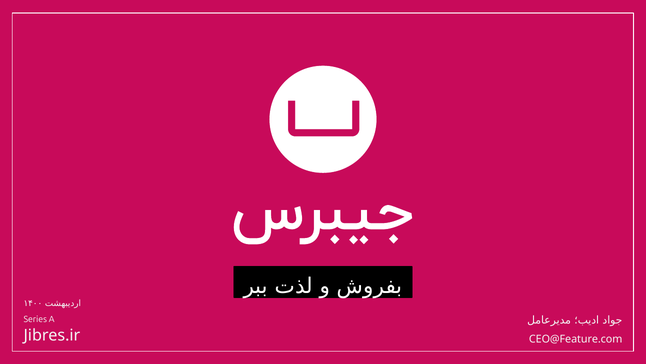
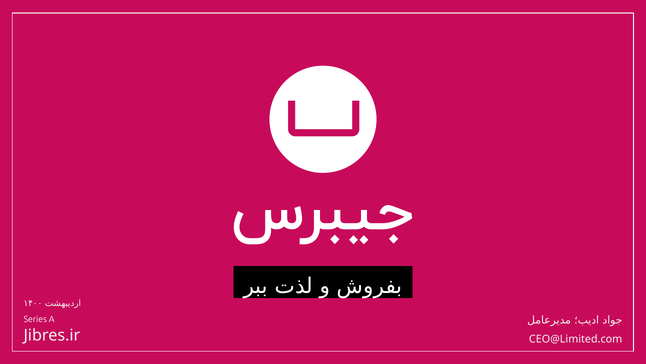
CEO@Feature.com: CEO@Feature.com -> CEO@Limited.com
